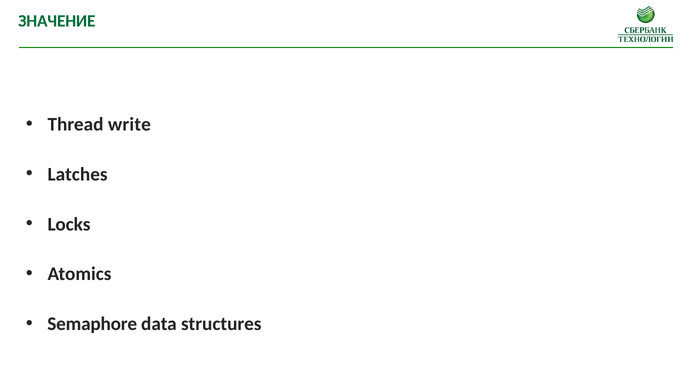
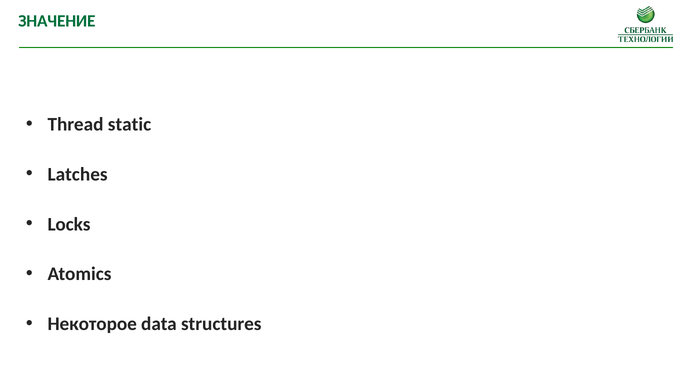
write: write -> static
Semaphore: Semaphore -> Некоторое
